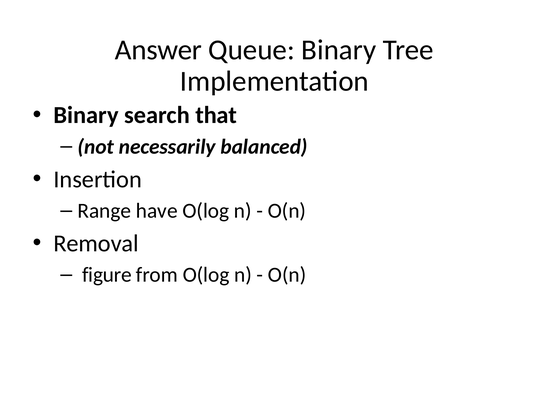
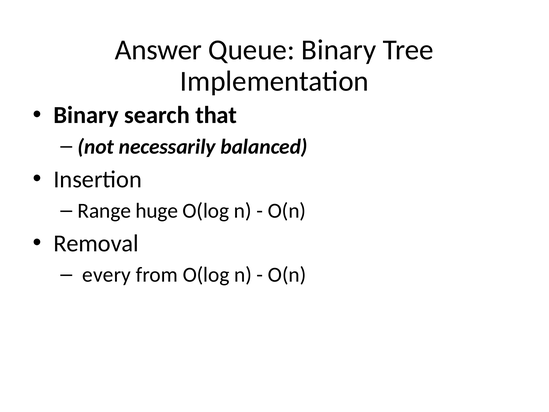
have: have -> huge
figure: figure -> every
